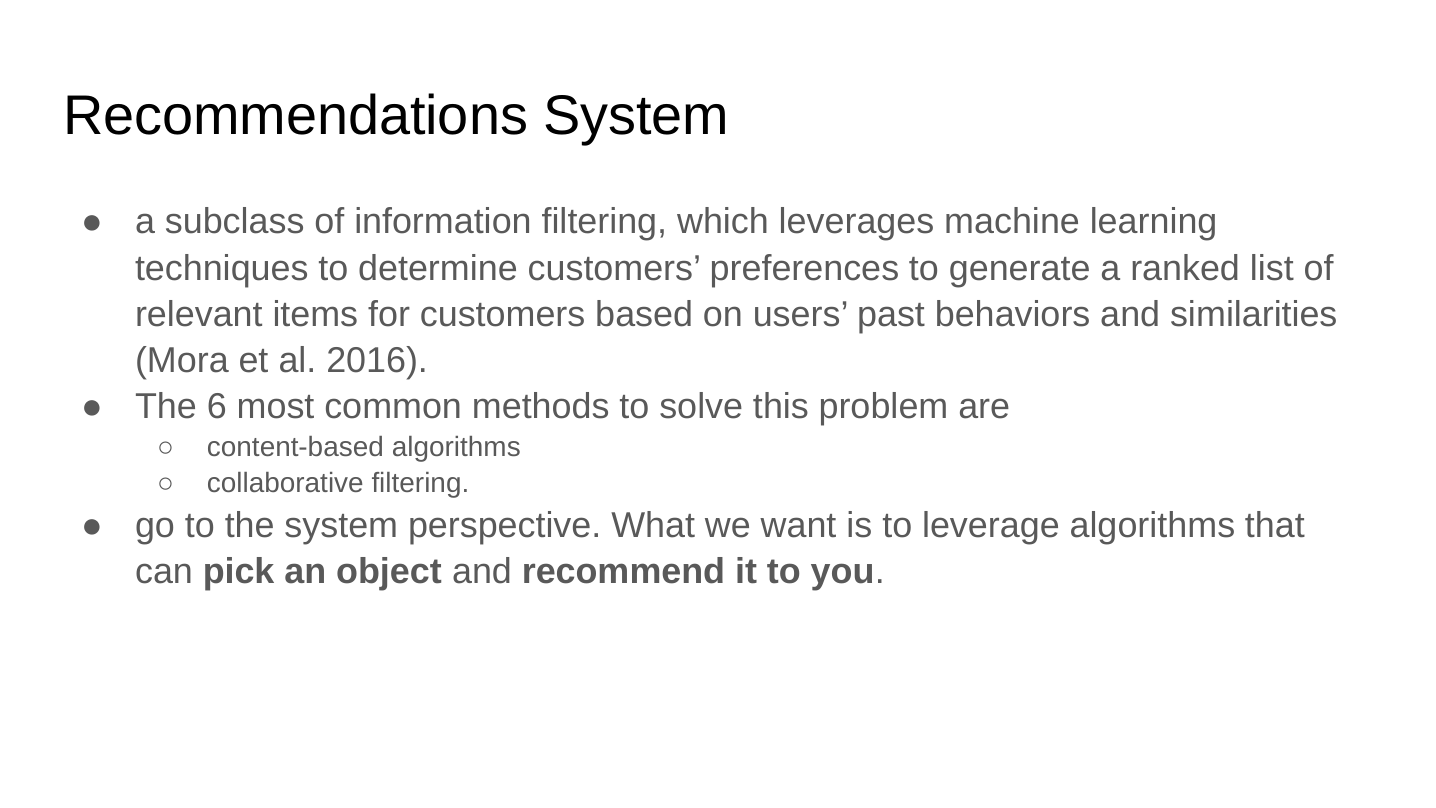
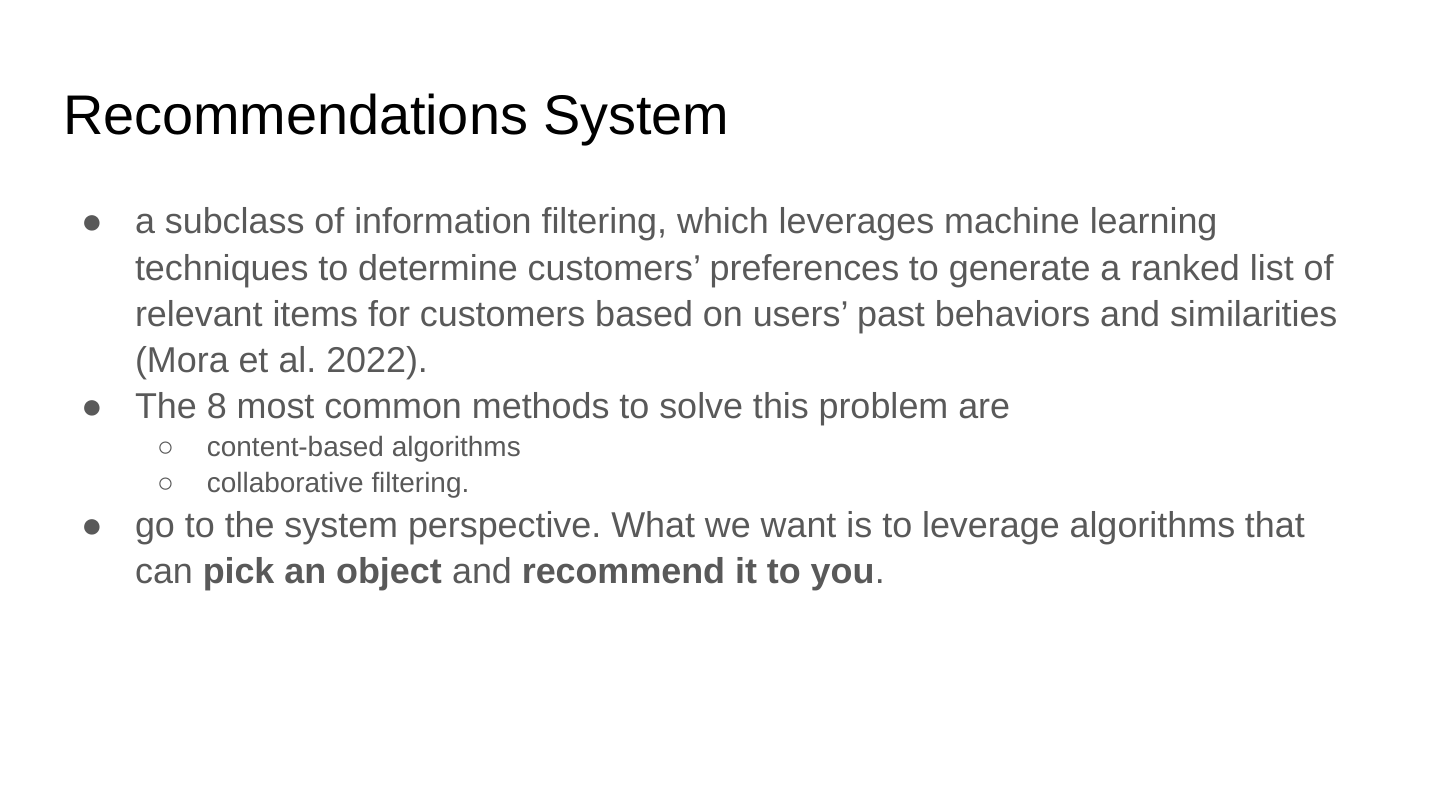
2016: 2016 -> 2022
6: 6 -> 8
